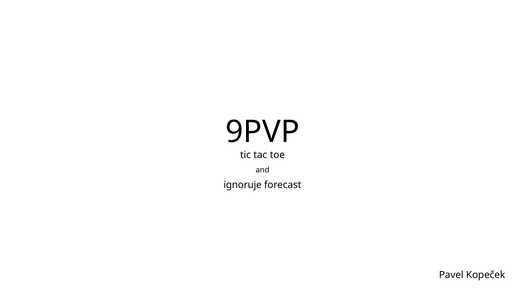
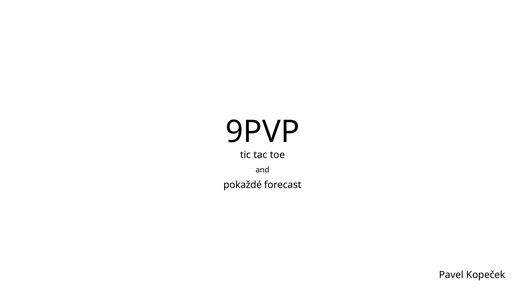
ignoruje: ignoruje -> pokaždé
